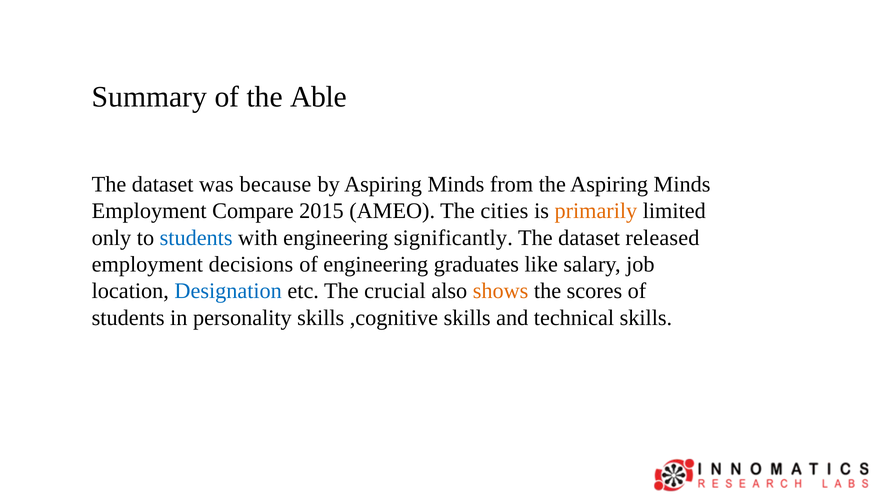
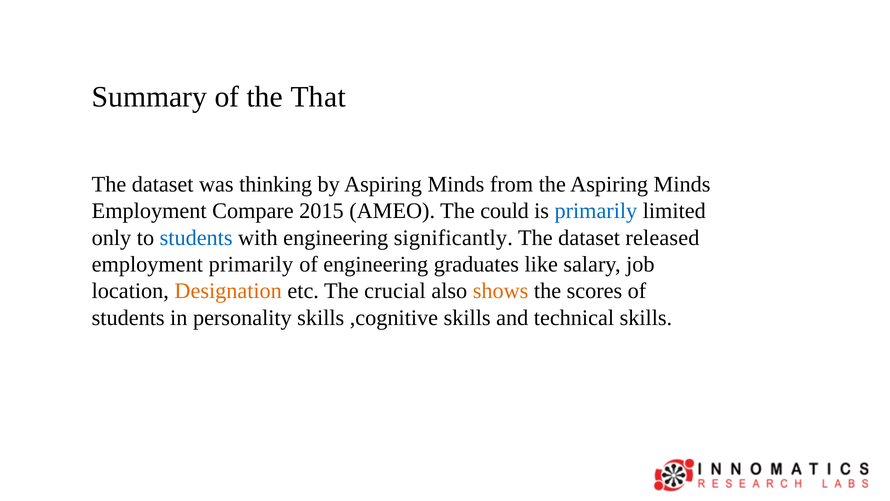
Able: Able -> That
because: because -> thinking
cities: cities -> could
primarily at (596, 211) colour: orange -> blue
employment decisions: decisions -> primarily
Designation colour: blue -> orange
